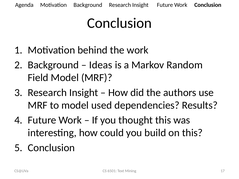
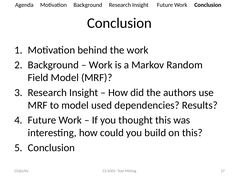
Ideas at (101, 65): Ideas -> Work
